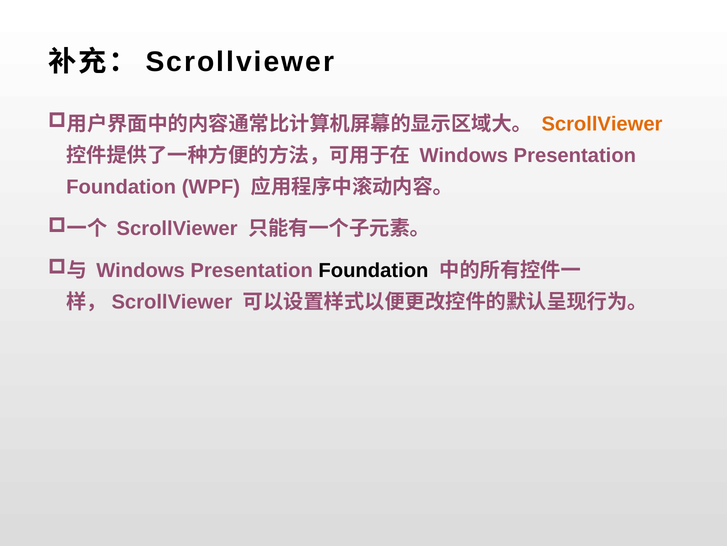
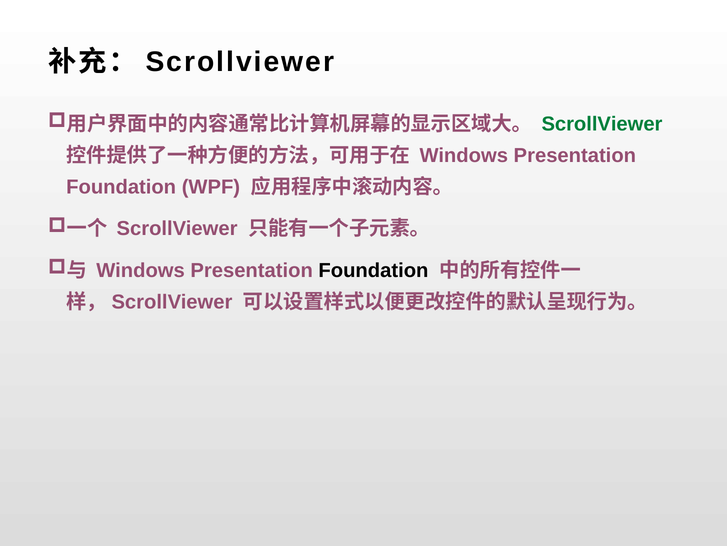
ScrollViewer at (602, 124) colour: orange -> green
